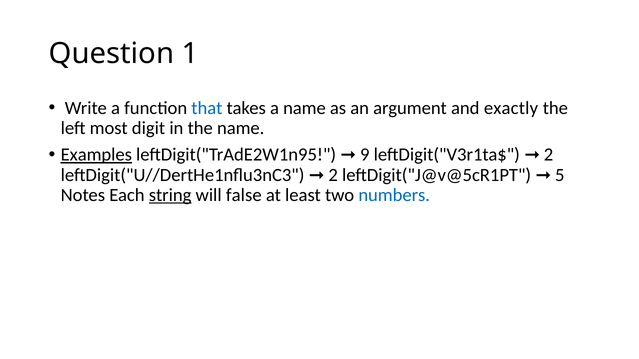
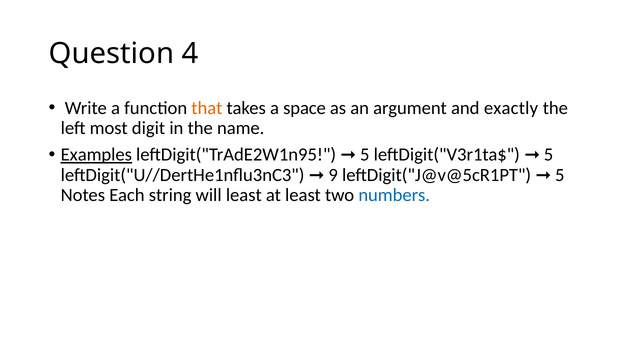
1: 1 -> 4
that colour: blue -> orange
a name: name -> space
leftDigit("TrAdE2W1n95 9: 9 -> 5
leftDigit("V3r1ta$ 2: 2 -> 5
leftDigit("U//DertHe1nflu3nC3 2: 2 -> 9
string underline: present -> none
will false: false -> least
